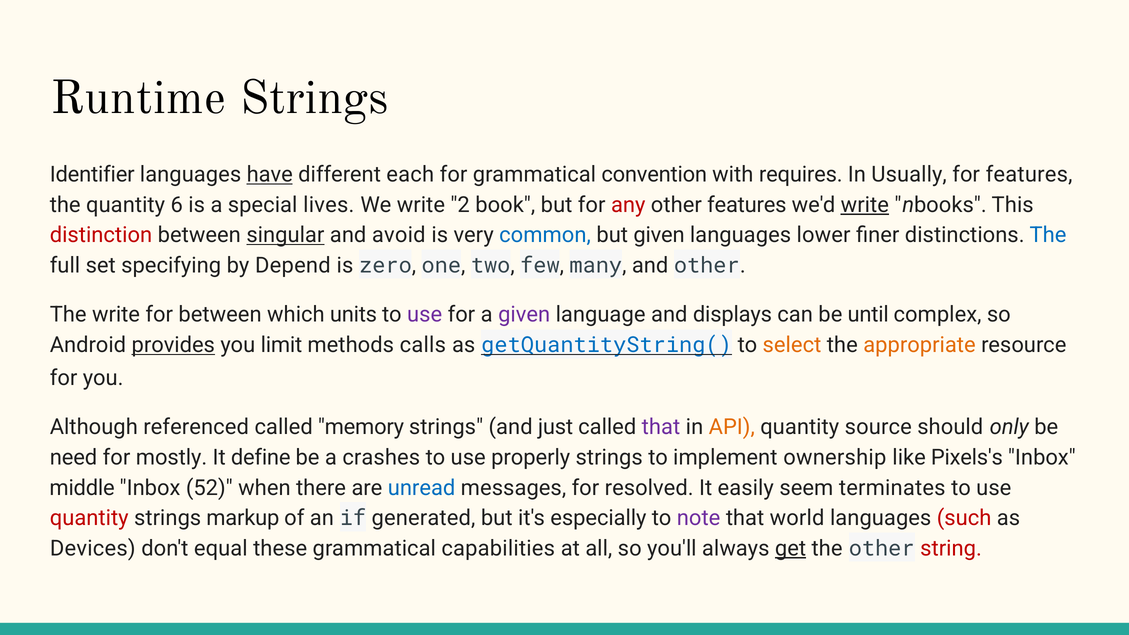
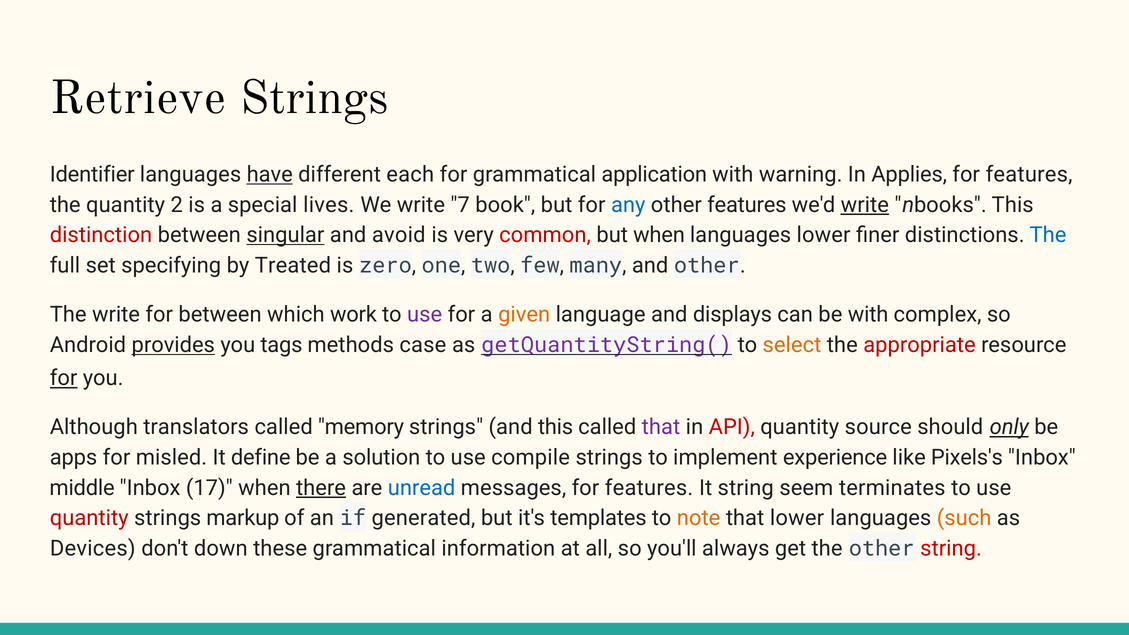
Runtime: Runtime -> Retrieve
convention: convention -> application
requires: requires -> warning
Usually: Usually -> Applies
6: 6 -> 2
2: 2 -> 7
any colour: red -> blue
common colour: blue -> red
but given: given -> when
Depend: Depend -> Treated
units: units -> work
given at (524, 314) colour: purple -> orange
be until: until -> with
limit: limit -> tags
calls: calls -> case
getQuantityString( colour: blue -> purple
appropriate colour: orange -> red
for at (64, 378) underline: none -> present
referenced: referenced -> translators
and just: just -> this
API colour: orange -> red
only underline: none -> present
need: need -> apps
mostly: mostly -> misled
crashes: crashes -> solution
properly: properly -> compile
ownership: ownership -> experience
52: 52 -> 17
there underline: none -> present
messages for resolved: resolved -> features
It easily: easily -> string
especially: especially -> templates
note colour: purple -> orange
that world: world -> lower
such colour: red -> orange
equal: equal -> down
capabilities: capabilities -> information
get underline: present -> none
